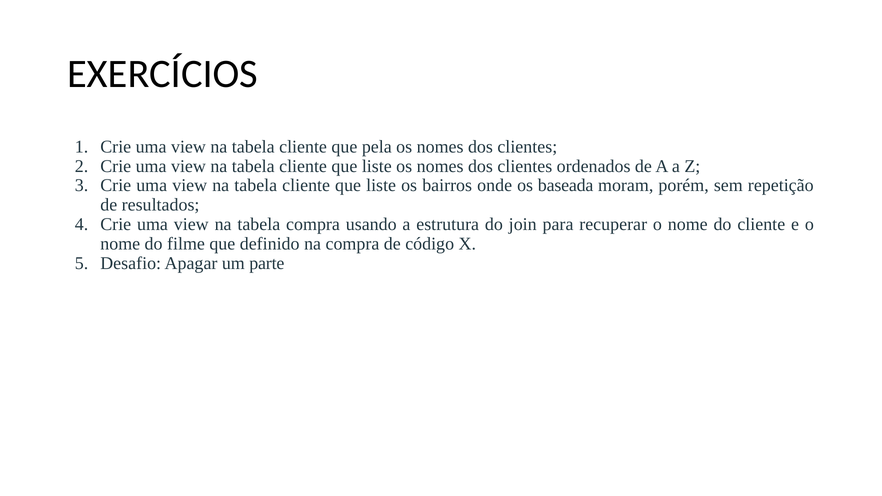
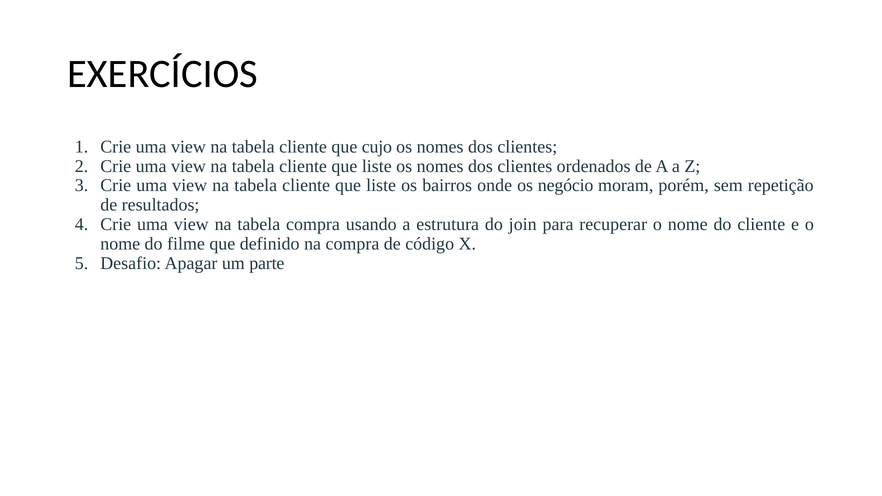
pela: pela -> cujo
baseada: baseada -> negócio
